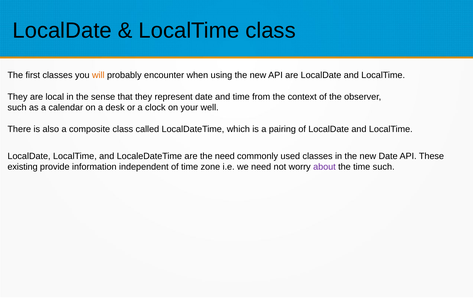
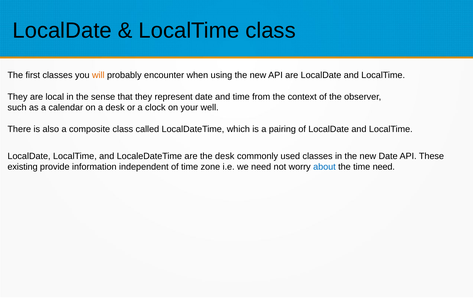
the need: need -> desk
about colour: purple -> blue
time such: such -> need
